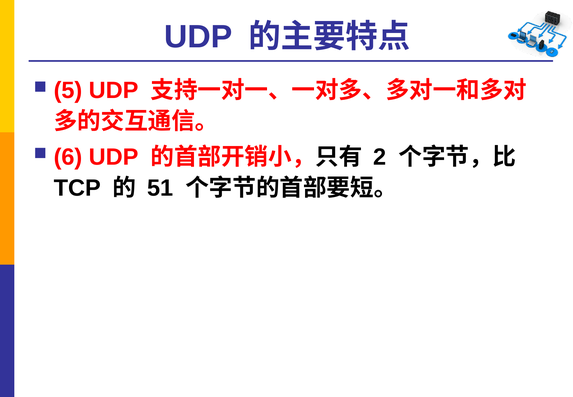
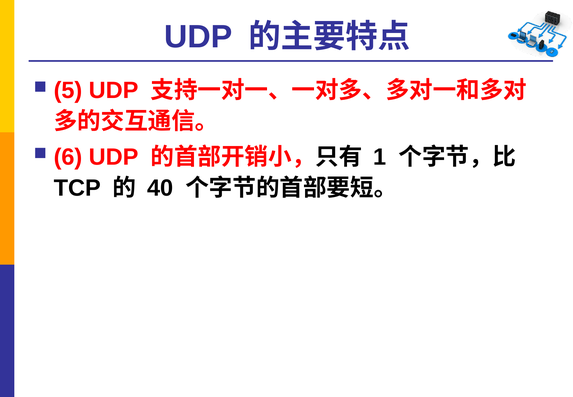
2: 2 -> 1
51: 51 -> 40
